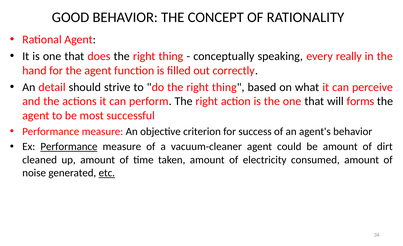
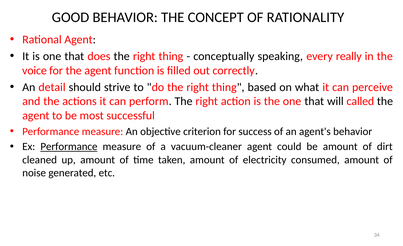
hand: hand -> voice
forms: forms -> called
etc underline: present -> none
